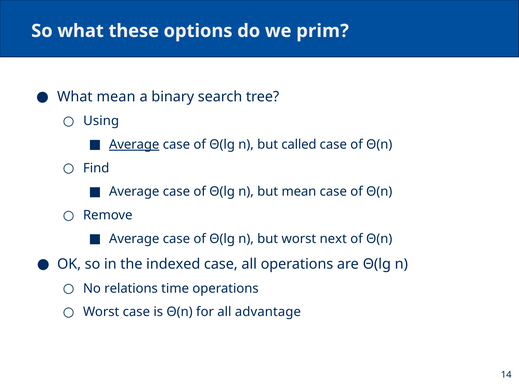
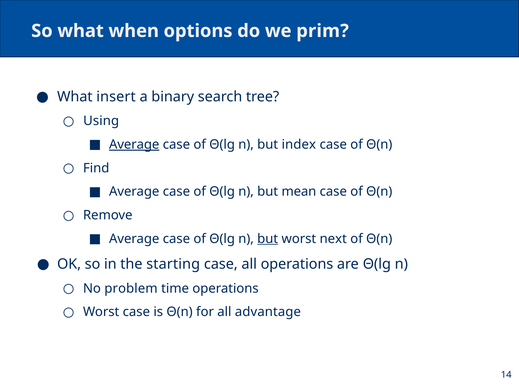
these: these -> when
What mean: mean -> insert
called: called -> index
but at (268, 238) underline: none -> present
indexed: indexed -> starting
relations: relations -> problem
